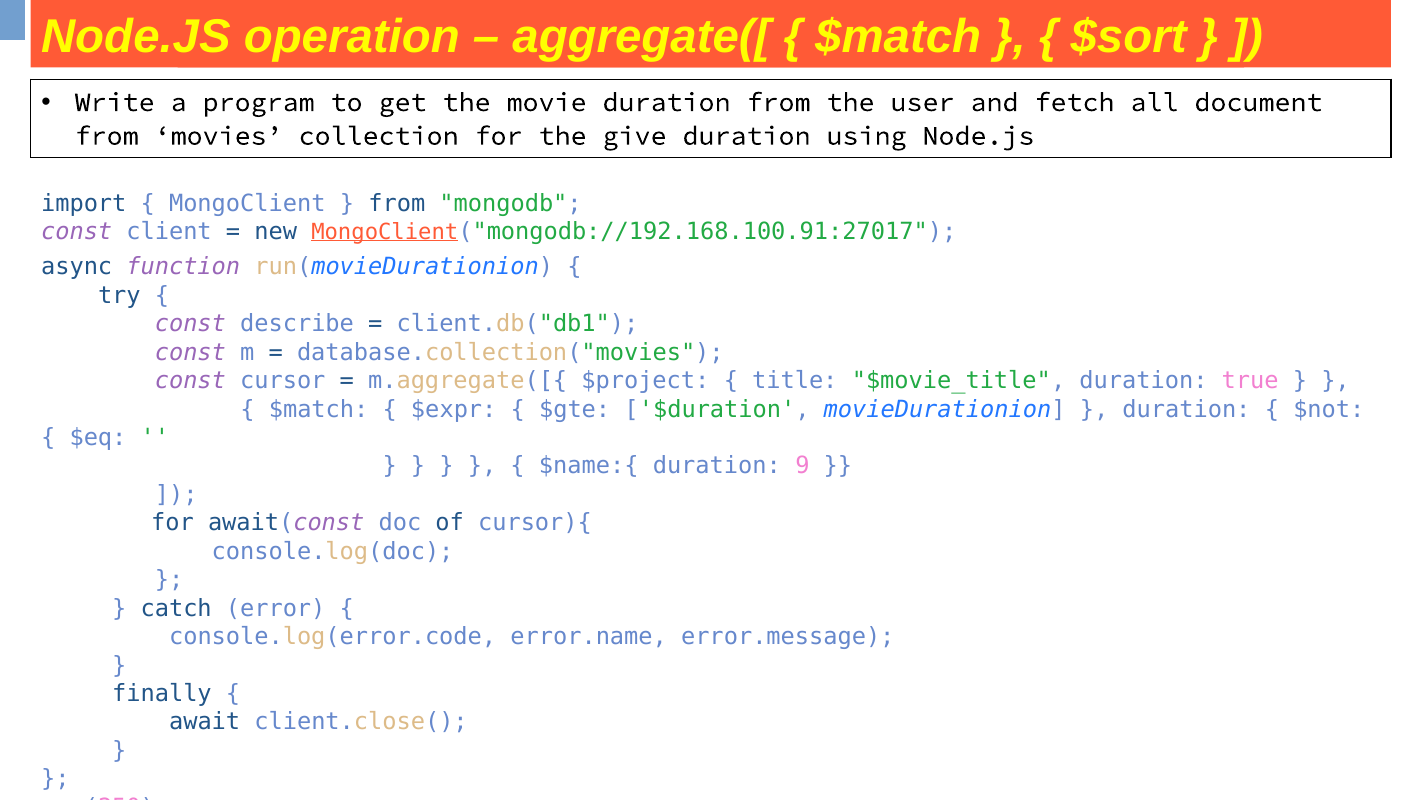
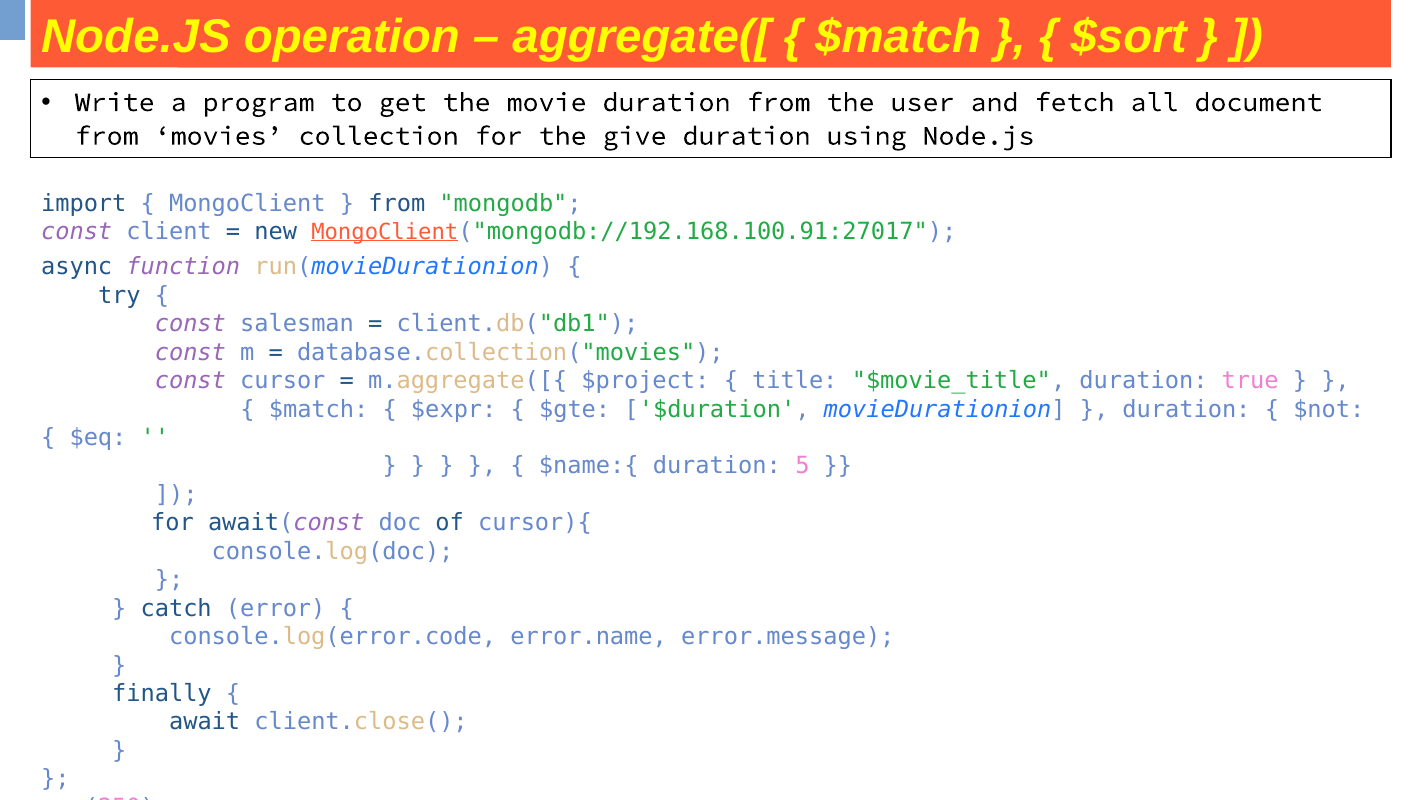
describe: describe -> salesman
9: 9 -> 5
